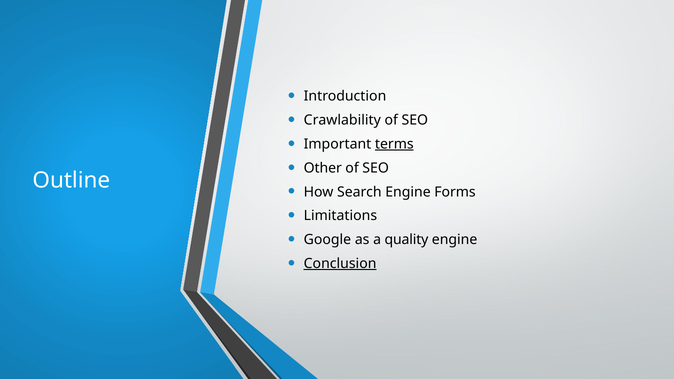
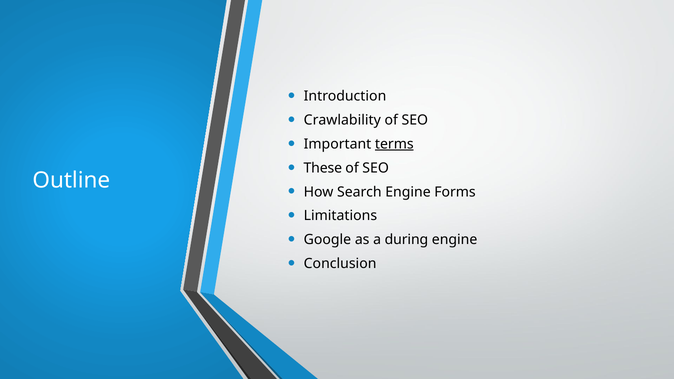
Other: Other -> These
quality: quality -> during
Conclusion underline: present -> none
